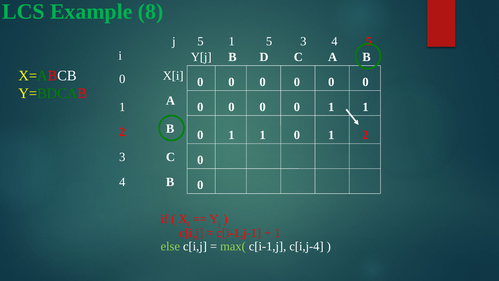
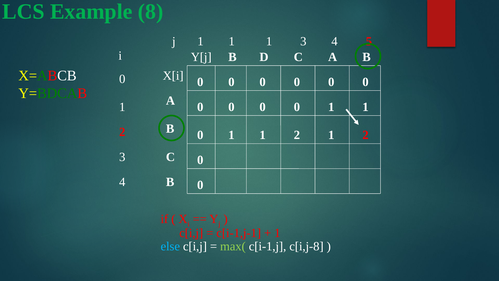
j 5: 5 -> 1
5 at (269, 41): 5 -> 1
1 1 0: 0 -> 2
else colour: light green -> light blue
c[i,j-4: c[i,j-4 -> c[i,j-8
